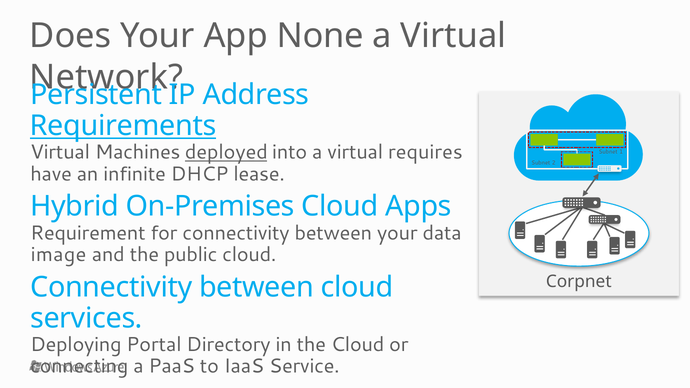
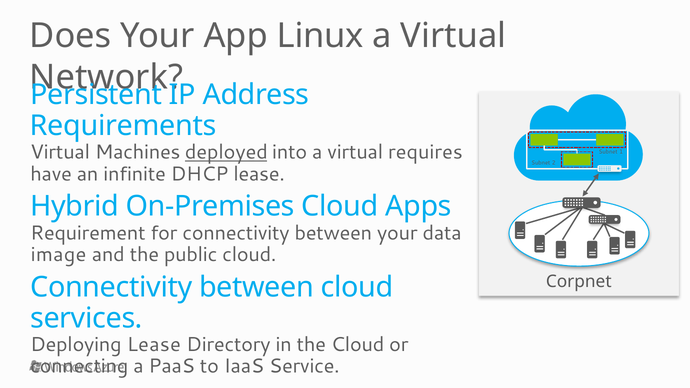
None: None -> Linux
Requirements underline: present -> none
Deploying Portal: Portal -> Lease
